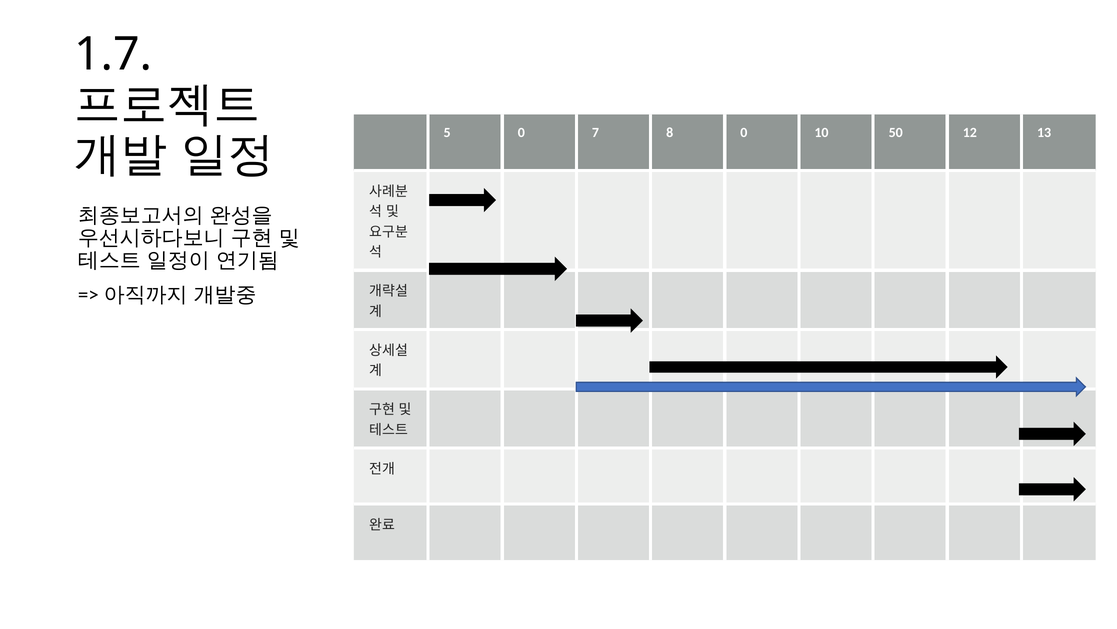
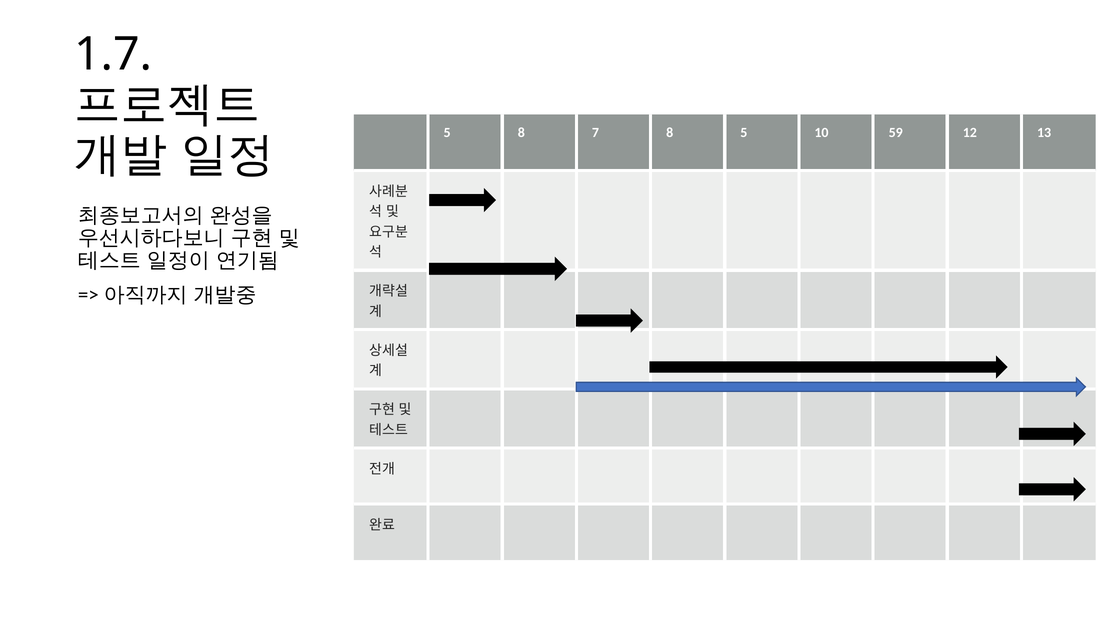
5 0: 0 -> 8
8 0: 0 -> 5
50: 50 -> 59
